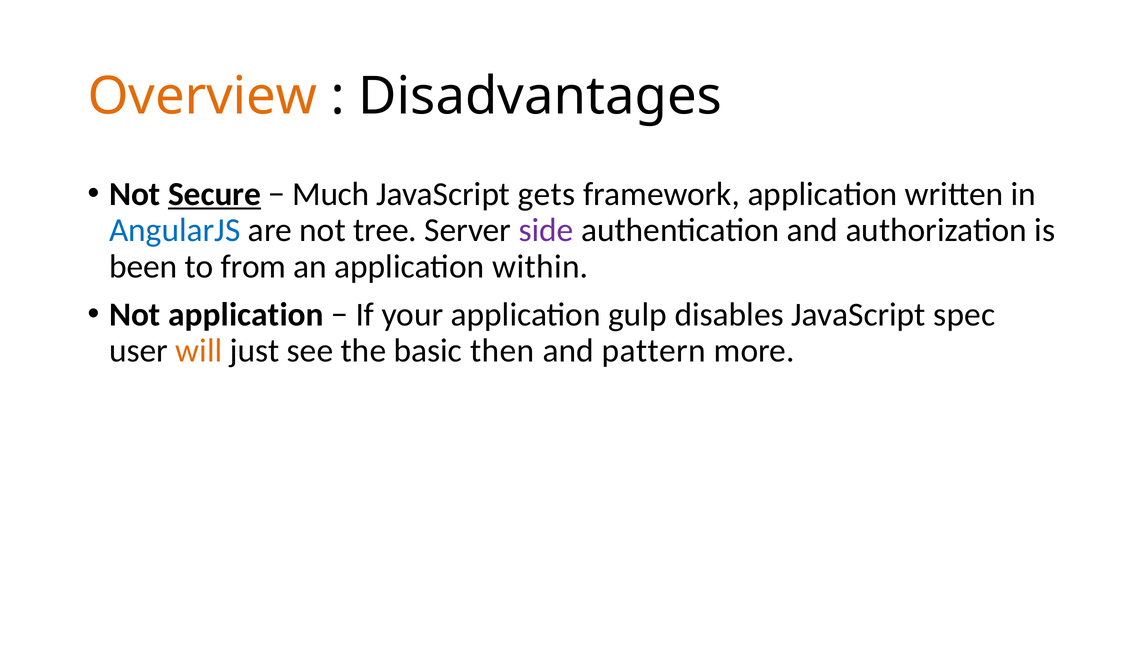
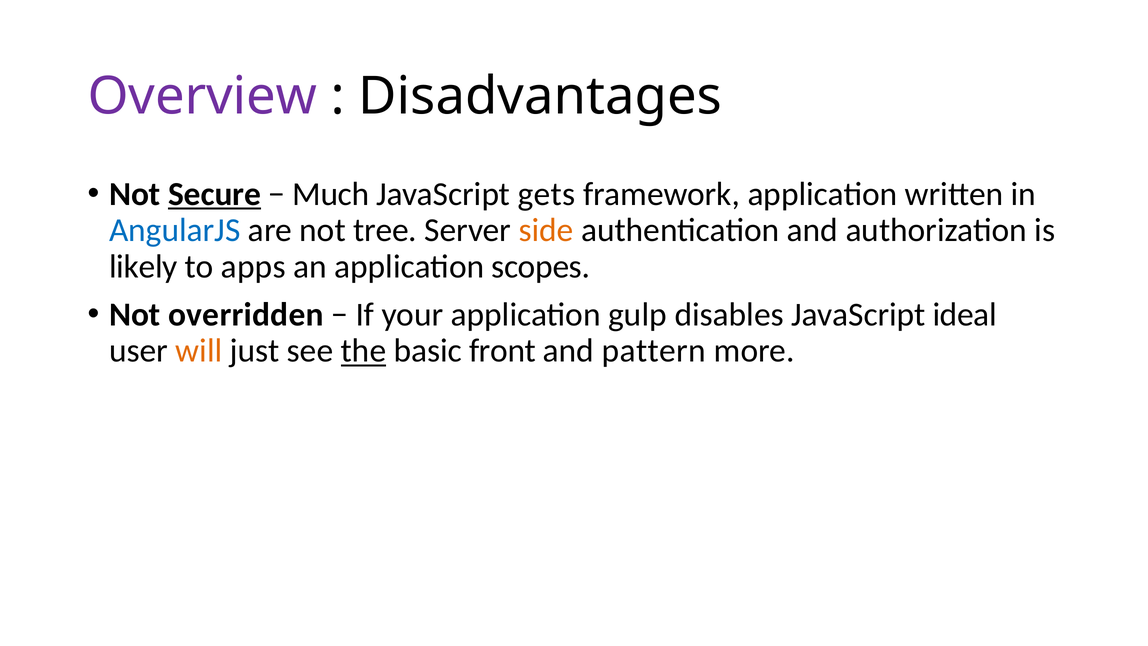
Overview colour: orange -> purple
side colour: purple -> orange
been: been -> likely
from: from -> apps
within: within -> scopes
Not application: application -> overridden
spec: spec -> ideal
the underline: none -> present
then: then -> front
